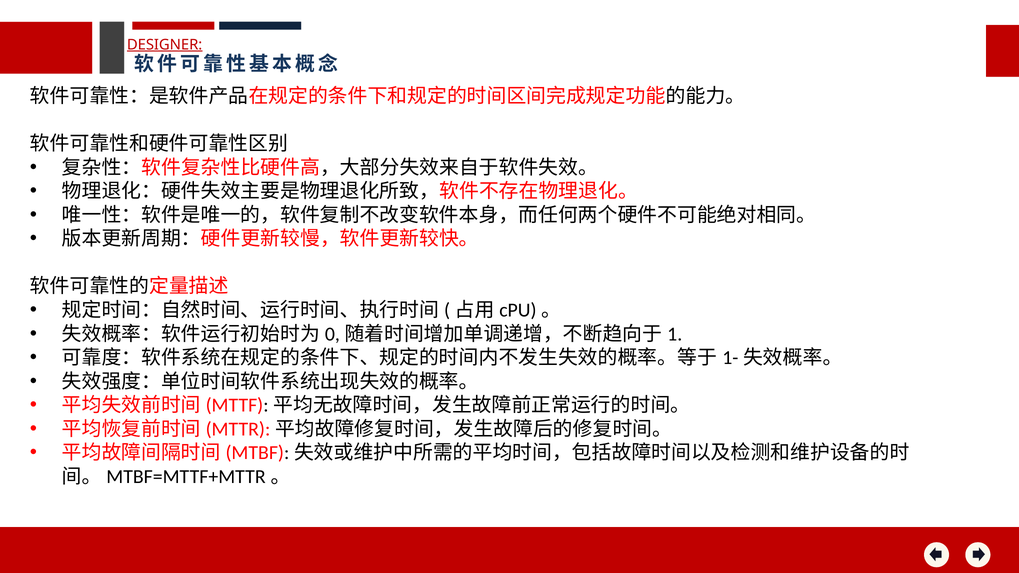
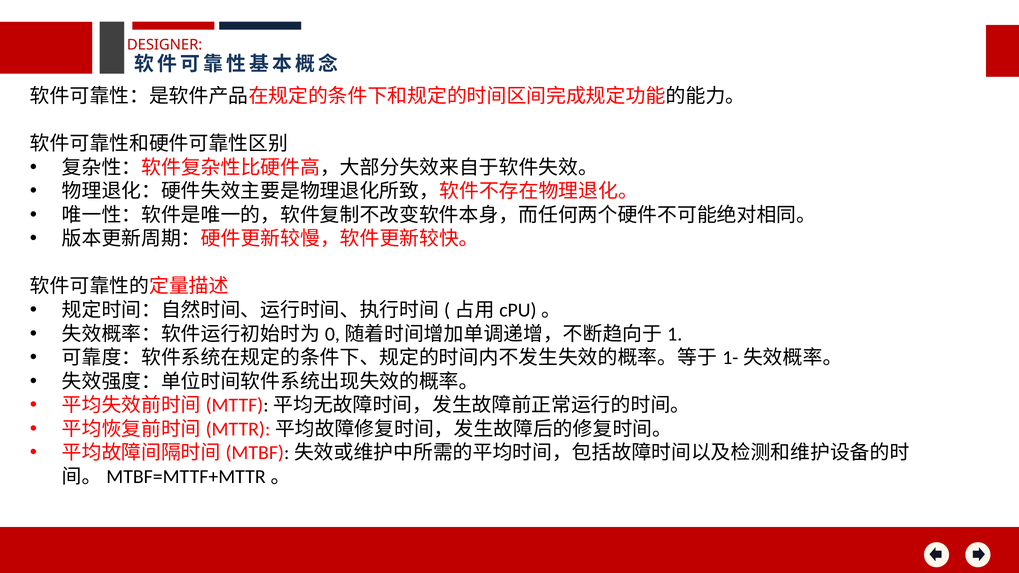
DESIGNER underline: present -> none
